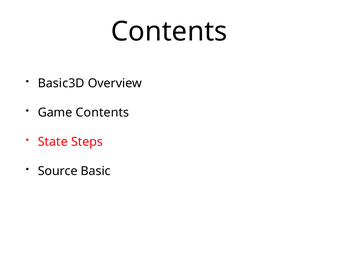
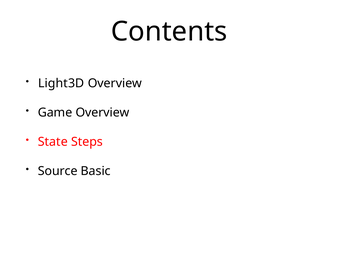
Basic3D: Basic3D -> Light3D
Game Contents: Contents -> Overview
